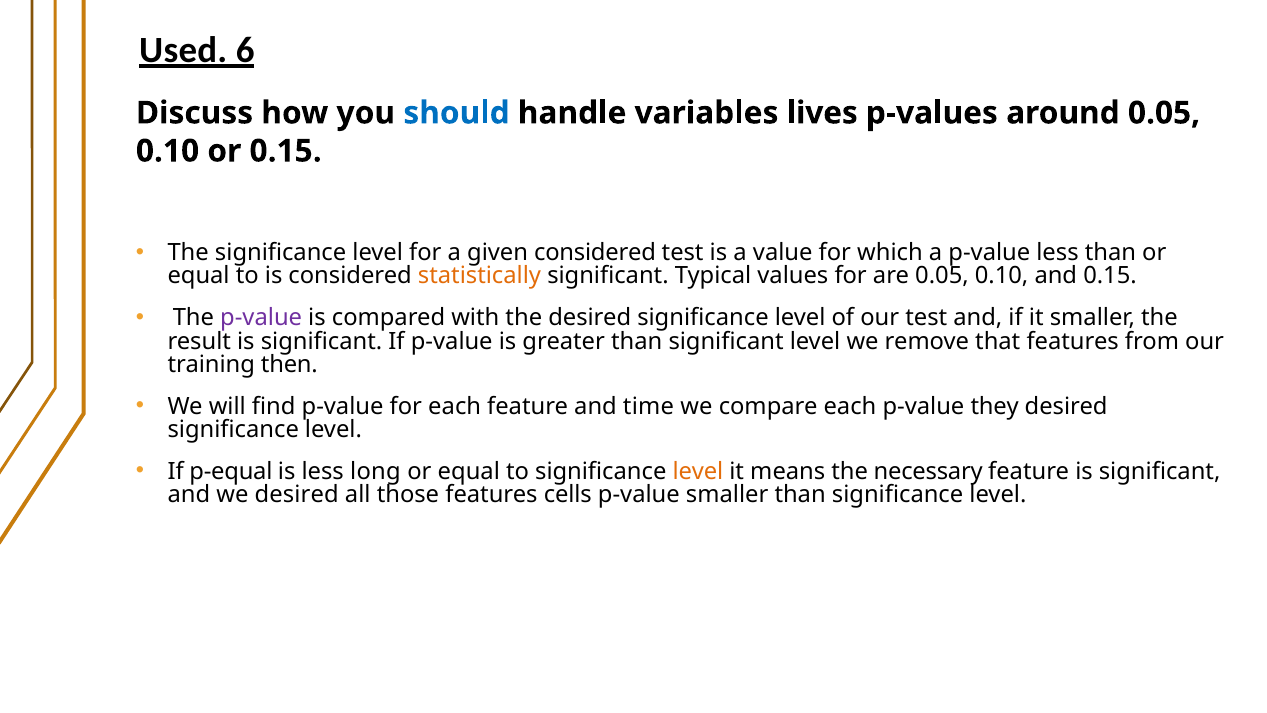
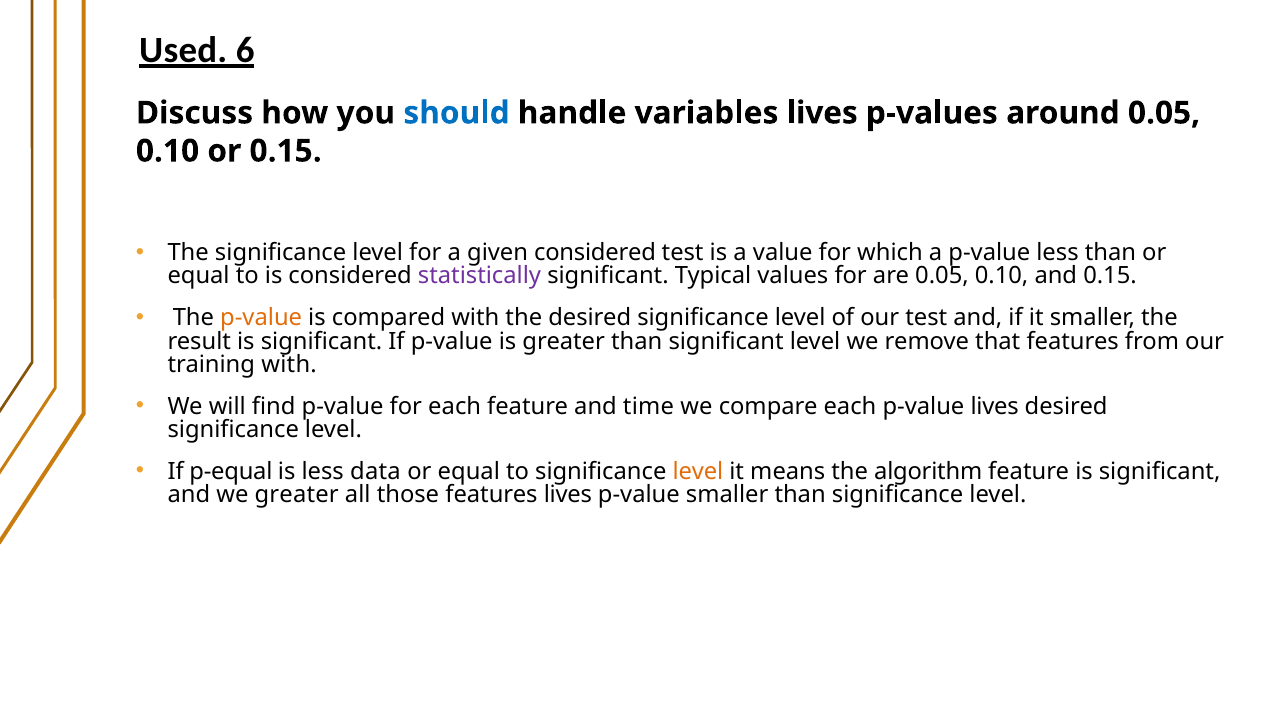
statistically colour: orange -> purple
p-value at (261, 318) colour: purple -> orange
training then: then -> with
p-value they: they -> lives
long: long -> data
necessary: necessary -> algorithm
we desired: desired -> greater
features cells: cells -> lives
